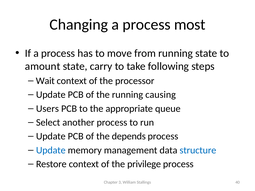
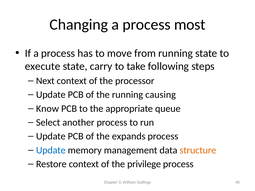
amount: amount -> execute
Wait: Wait -> Next
Users: Users -> Know
depends: depends -> expands
structure colour: blue -> orange
